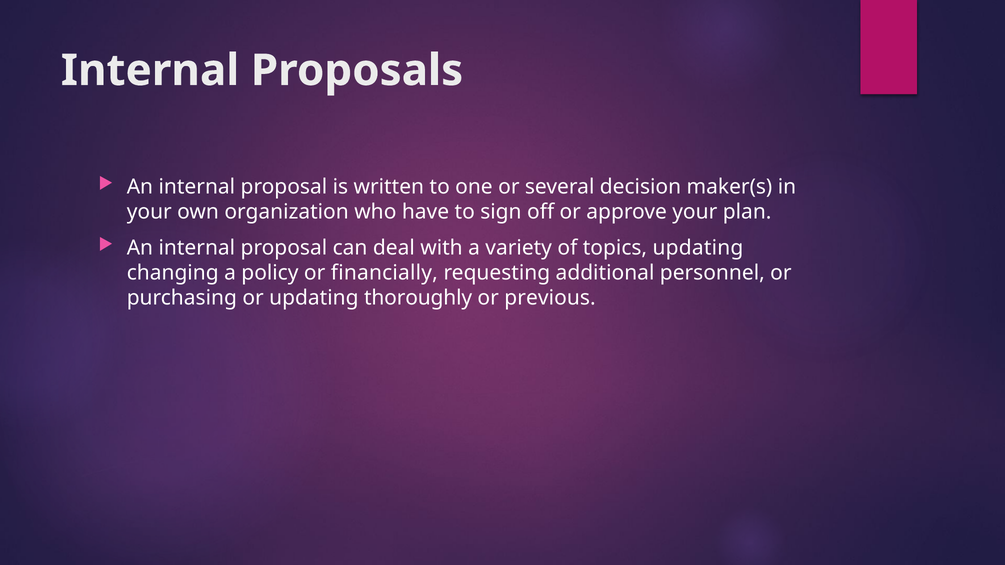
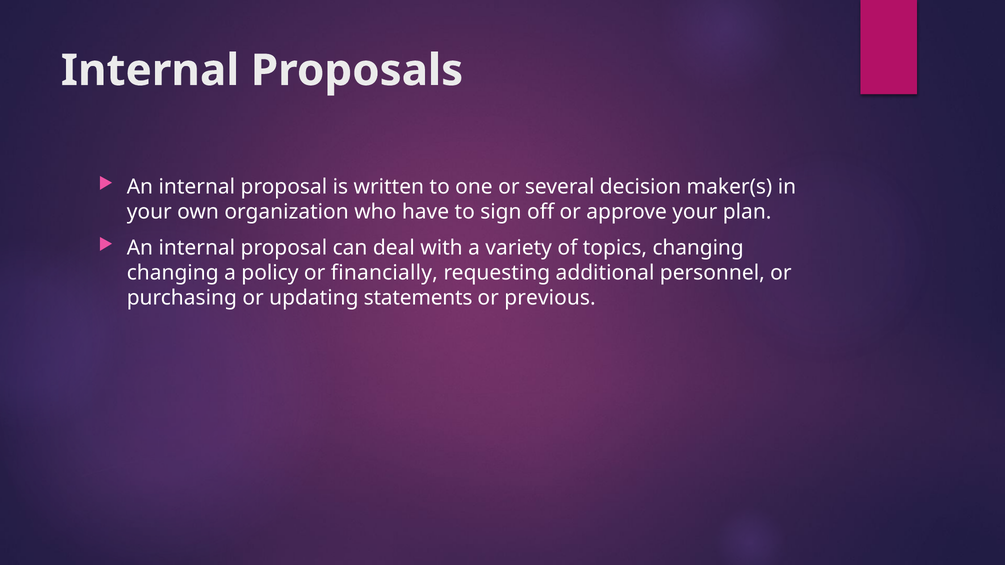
topics updating: updating -> changing
thoroughly: thoroughly -> statements
